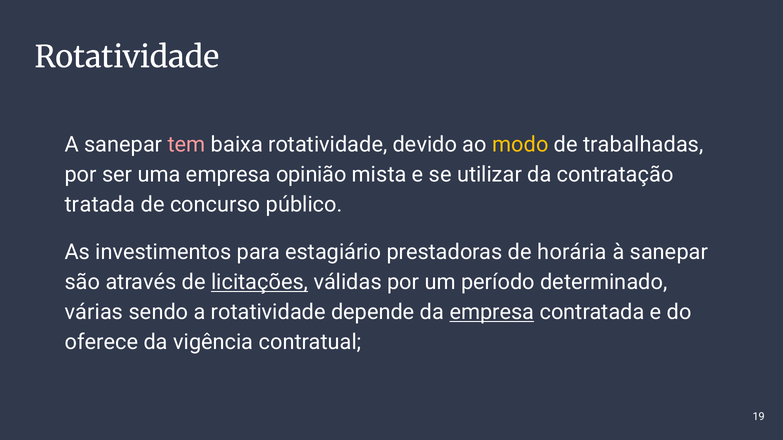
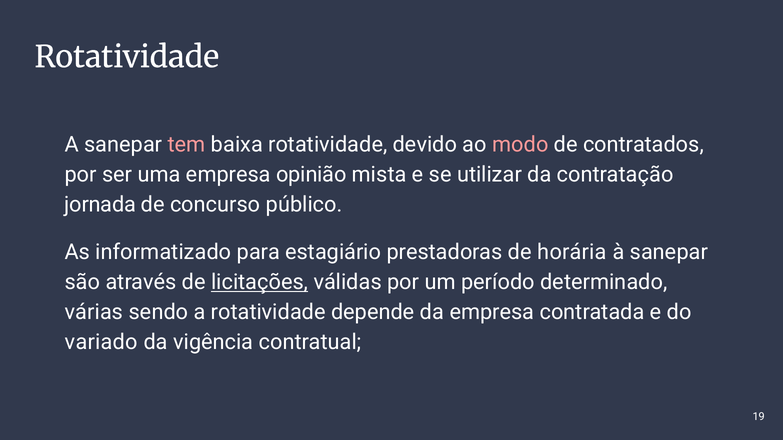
modo colour: yellow -> pink
trabalhadas: trabalhadas -> contratados
tratada: tratada -> jornada
investimentos: investimentos -> informatizado
empresa at (492, 312) underline: present -> none
oferece: oferece -> variado
